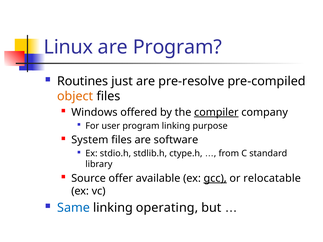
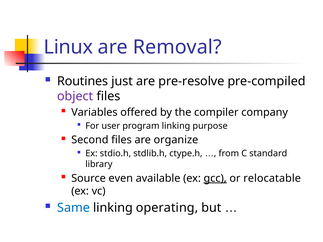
are Program: Program -> Removal
object colour: orange -> purple
Windows: Windows -> Variables
compiler underline: present -> none
System: System -> Second
software: software -> organize
offer: offer -> even
